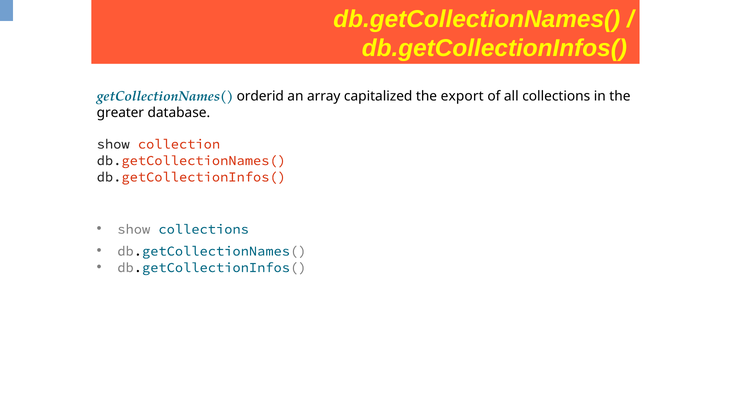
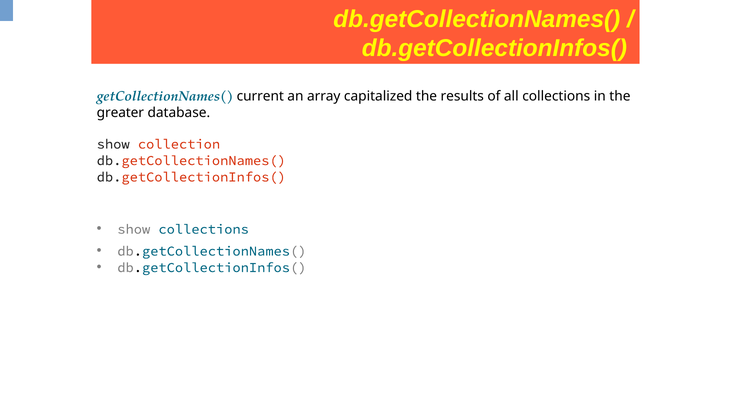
orderid: orderid -> current
export: export -> results
